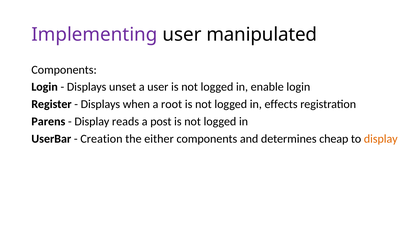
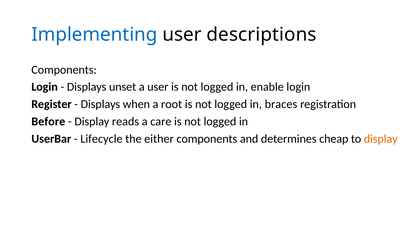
Implementing colour: purple -> blue
manipulated: manipulated -> descriptions
effects: effects -> braces
Parens: Parens -> Before
post: post -> care
Creation: Creation -> Lifecycle
